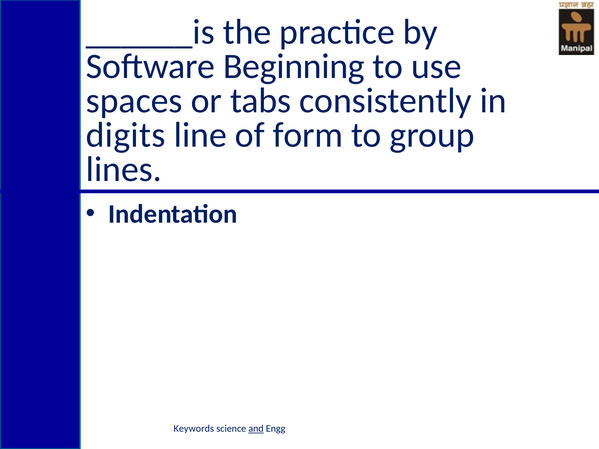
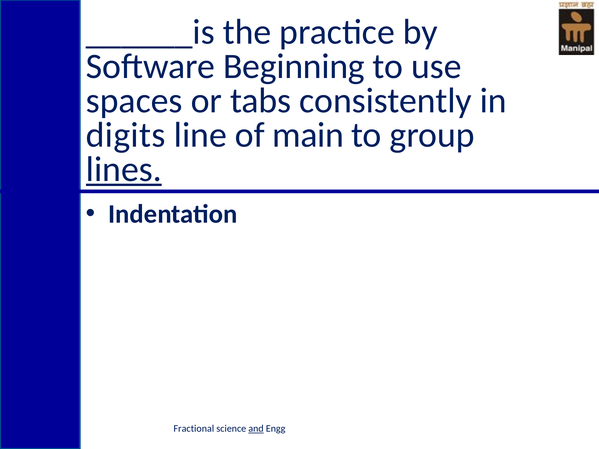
form: form -> main
lines underline: none -> present
Keywords: Keywords -> Fractional
